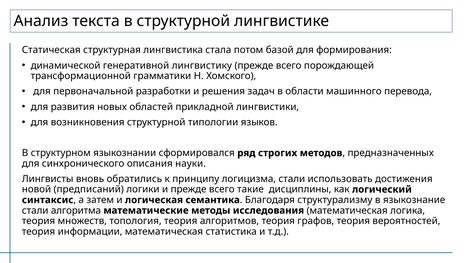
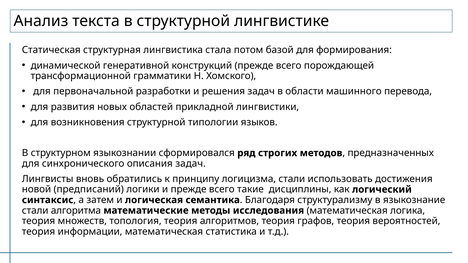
лингвистику: лингвистику -> конструкций
описания науки: науки -> задач
